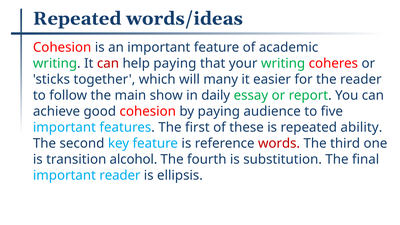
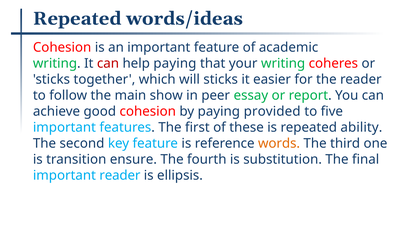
will many: many -> sticks
daily: daily -> peer
audience: audience -> provided
words colour: red -> orange
alcohol: alcohol -> ensure
